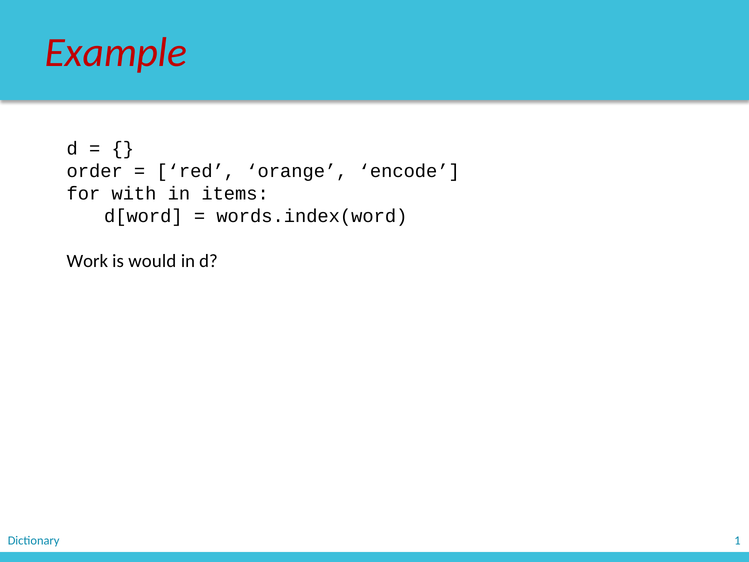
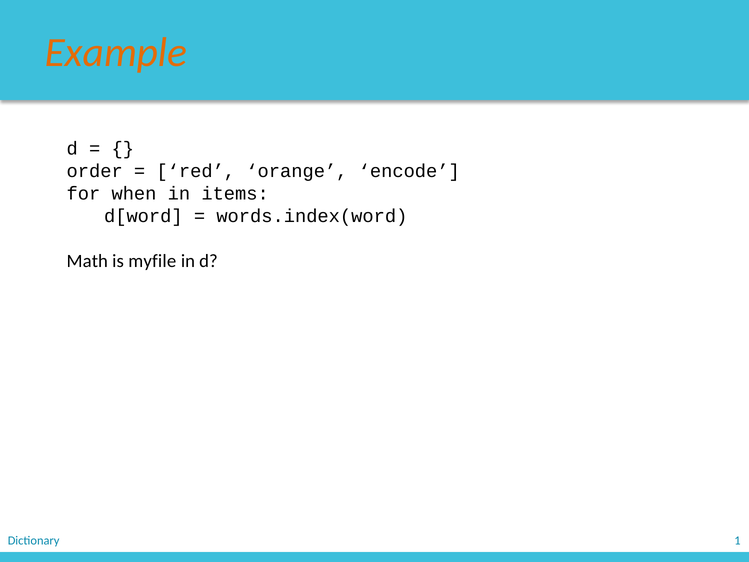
Example colour: red -> orange
with: with -> when
Work: Work -> Math
would: would -> myfile
